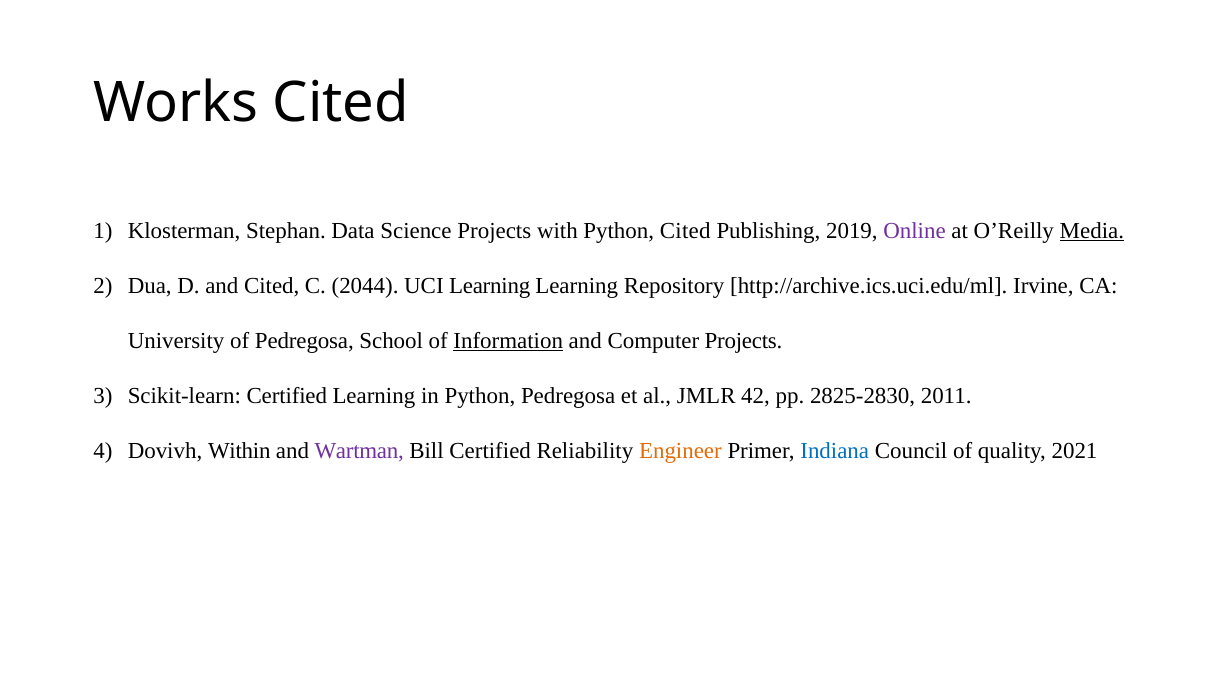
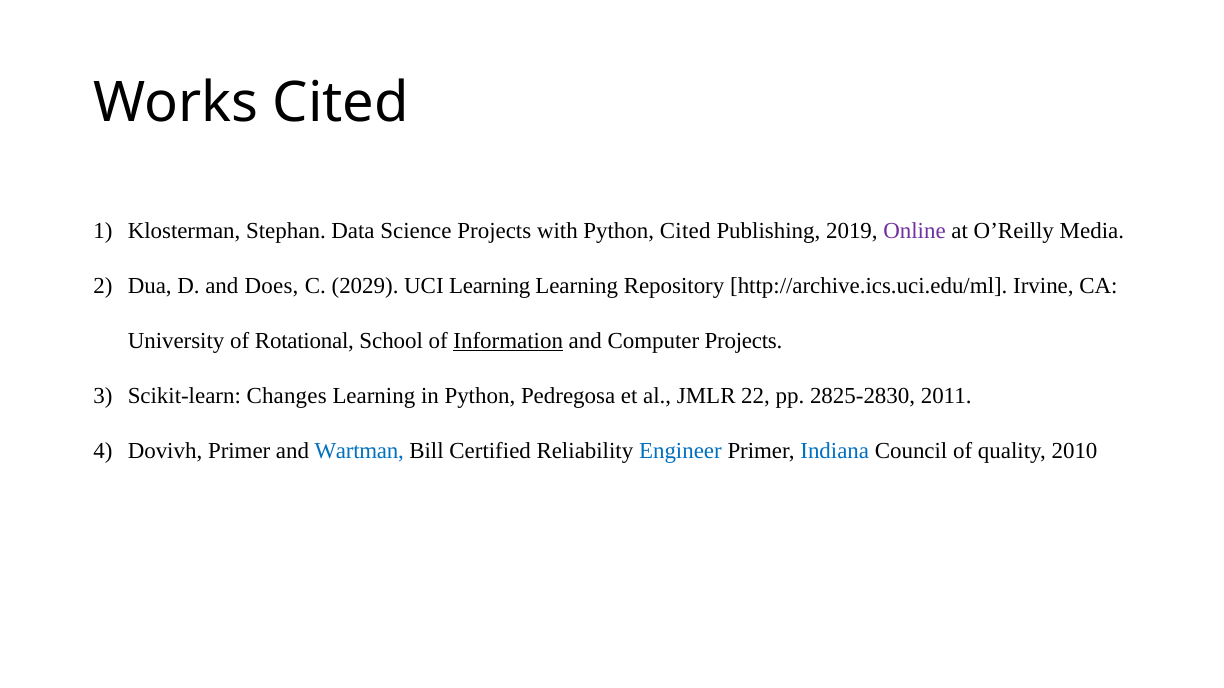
Media underline: present -> none
and Cited: Cited -> Does
2044: 2044 -> 2029
of Pedregosa: Pedregosa -> Rotational
Scikit-learn Certified: Certified -> Changes
42: 42 -> 22
Dovivh Within: Within -> Primer
Wartman colour: purple -> blue
Engineer colour: orange -> blue
2021: 2021 -> 2010
